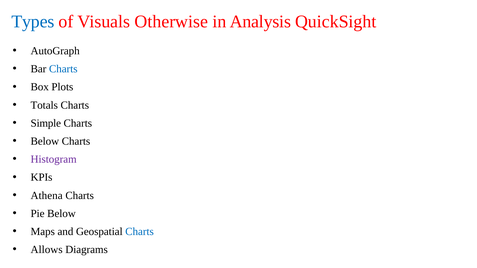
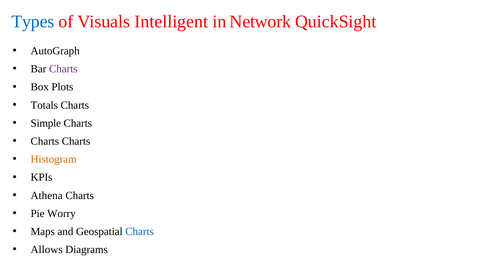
Otherwise: Otherwise -> Intelligent
Analysis: Analysis -> Network
Charts at (63, 69) colour: blue -> purple
Below at (45, 141): Below -> Charts
Histogram colour: purple -> orange
Pie Below: Below -> Worry
